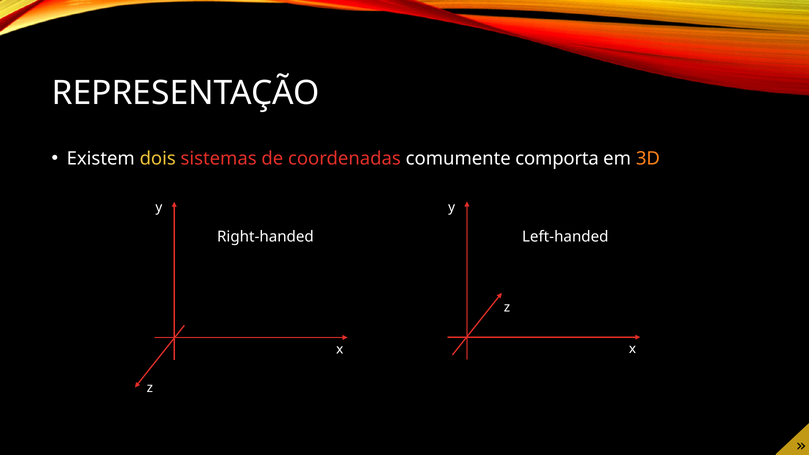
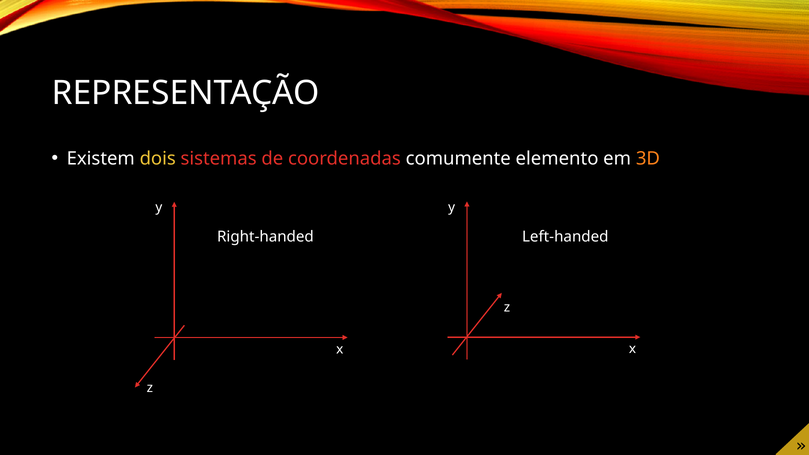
comporta: comporta -> elemento
